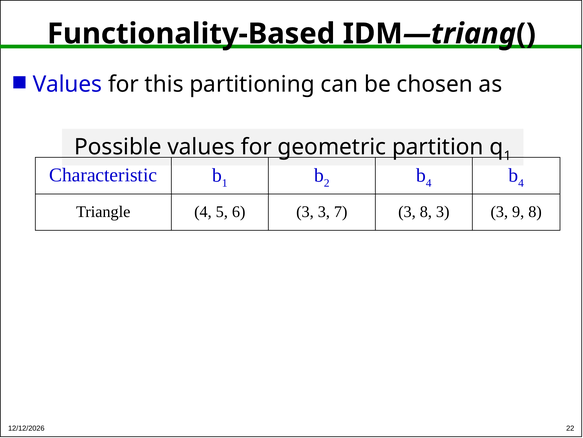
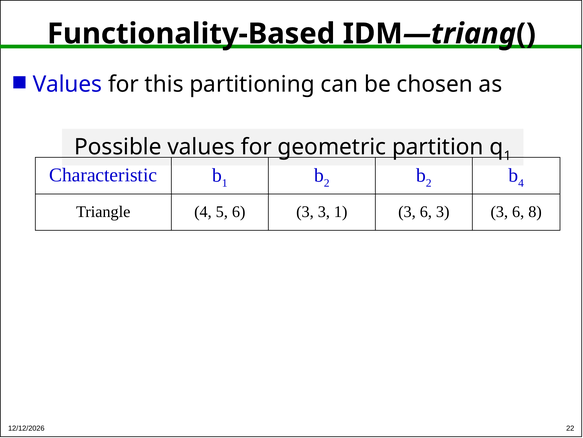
4 at (429, 183): 4 -> 2
3 7: 7 -> 1
8 at (426, 211): 8 -> 6
3 3 9: 9 -> 6
